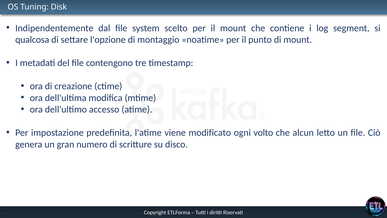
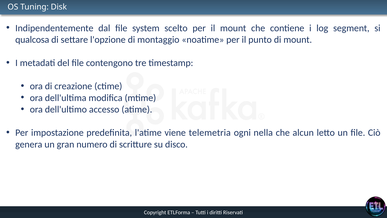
modificato: modificato -> telemetria
volto: volto -> nella
